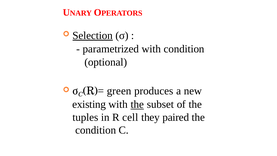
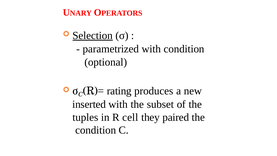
green: green -> rating
existing: existing -> inserted
the at (137, 104) underline: present -> none
